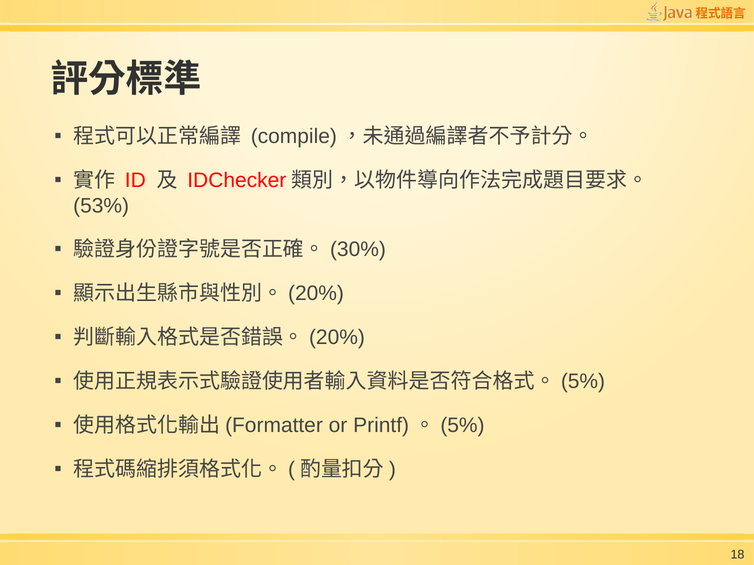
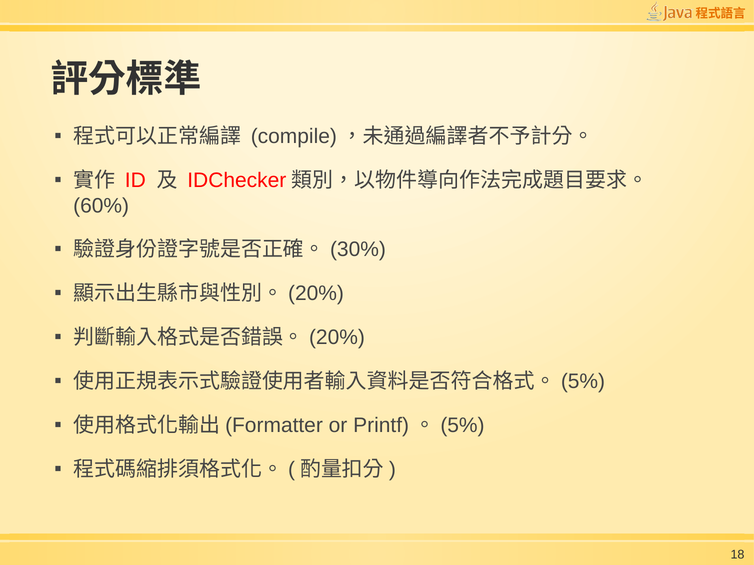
53%: 53% -> 60%
